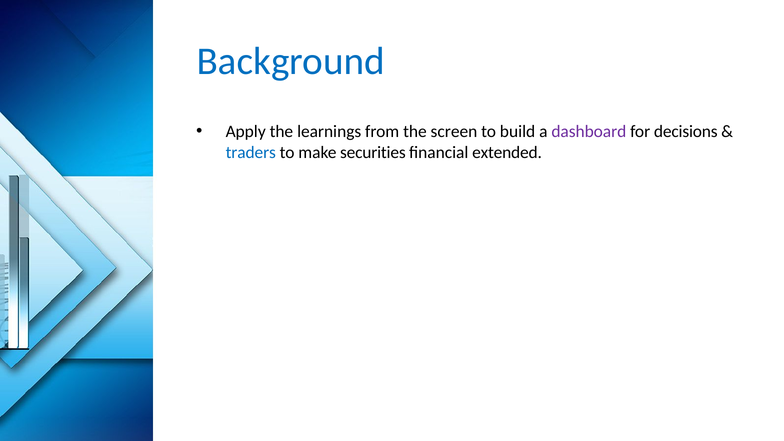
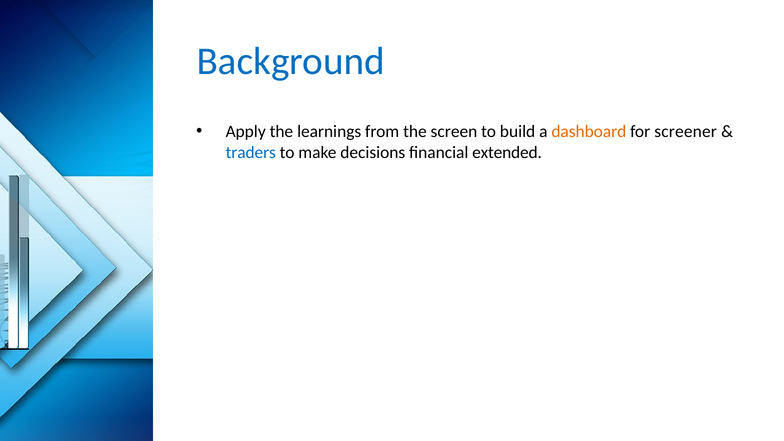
dashboard colour: purple -> orange
decisions: decisions -> screener
securities: securities -> decisions
